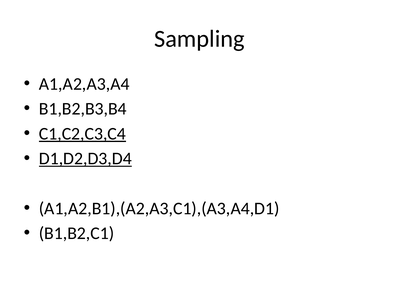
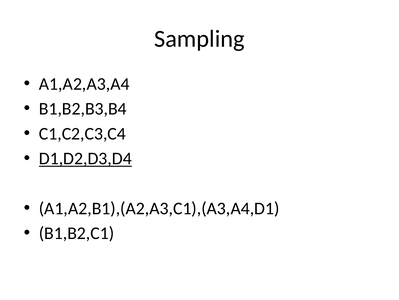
C1,C2,C3,C4 underline: present -> none
